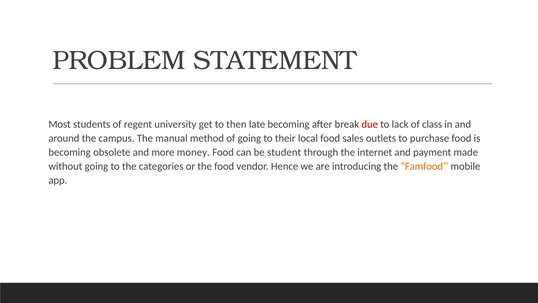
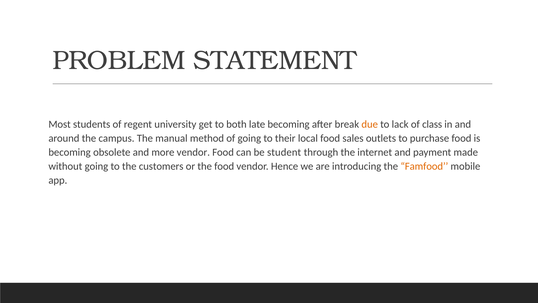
then: then -> both
due colour: red -> orange
more money: money -> vendor
categories: categories -> customers
